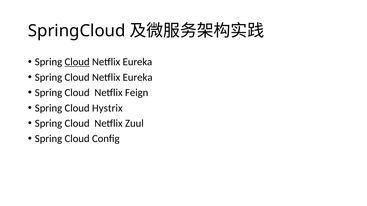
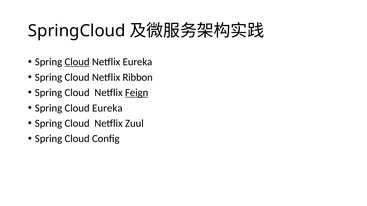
Eureka at (138, 77): Eureka -> Ribbon
Feign underline: none -> present
Cloud Hystrix: Hystrix -> Eureka
